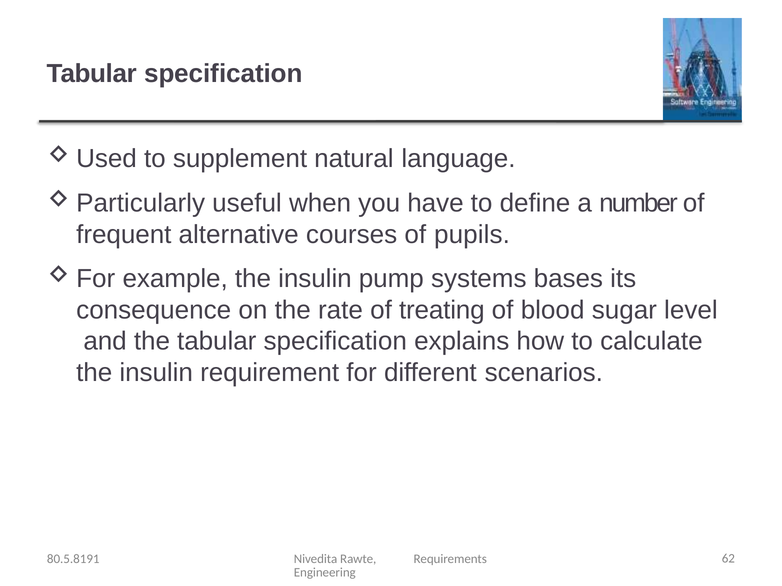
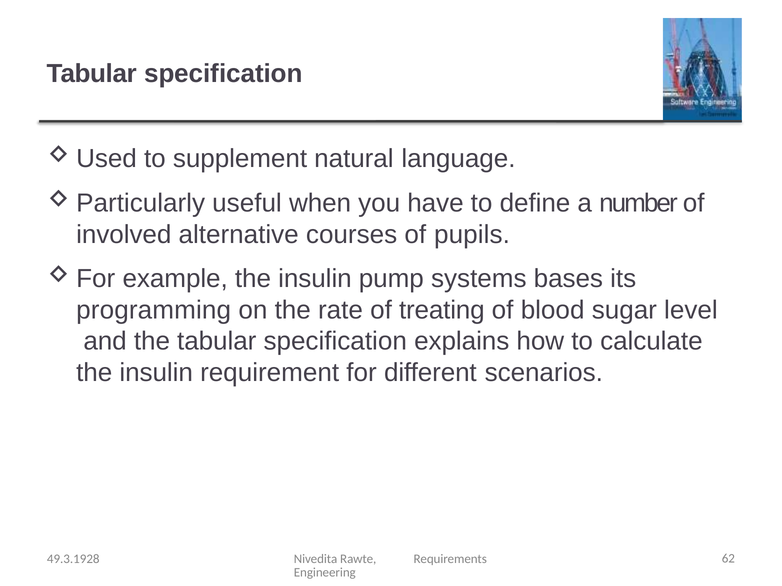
frequent: frequent -> involved
consequence: consequence -> programming
80.5.8191: 80.5.8191 -> 49.3.1928
